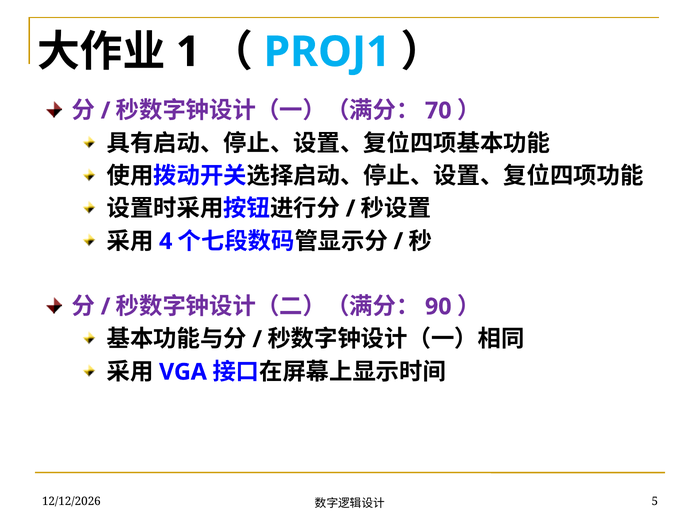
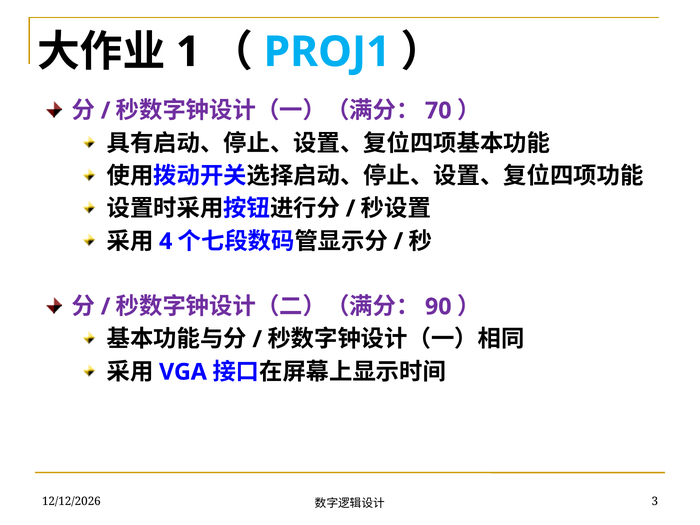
5: 5 -> 3
